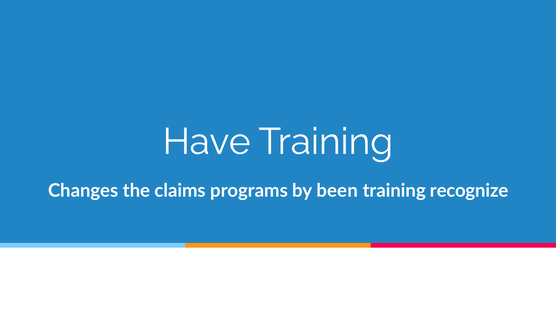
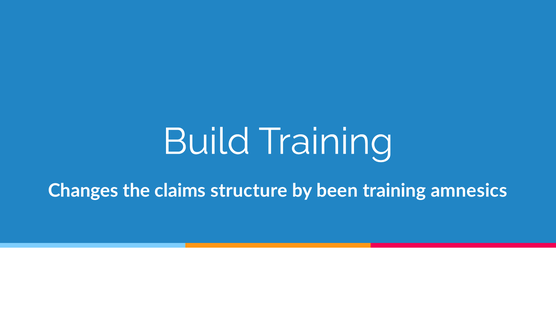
Have: Have -> Build
programs: programs -> structure
recognize: recognize -> amnesics
